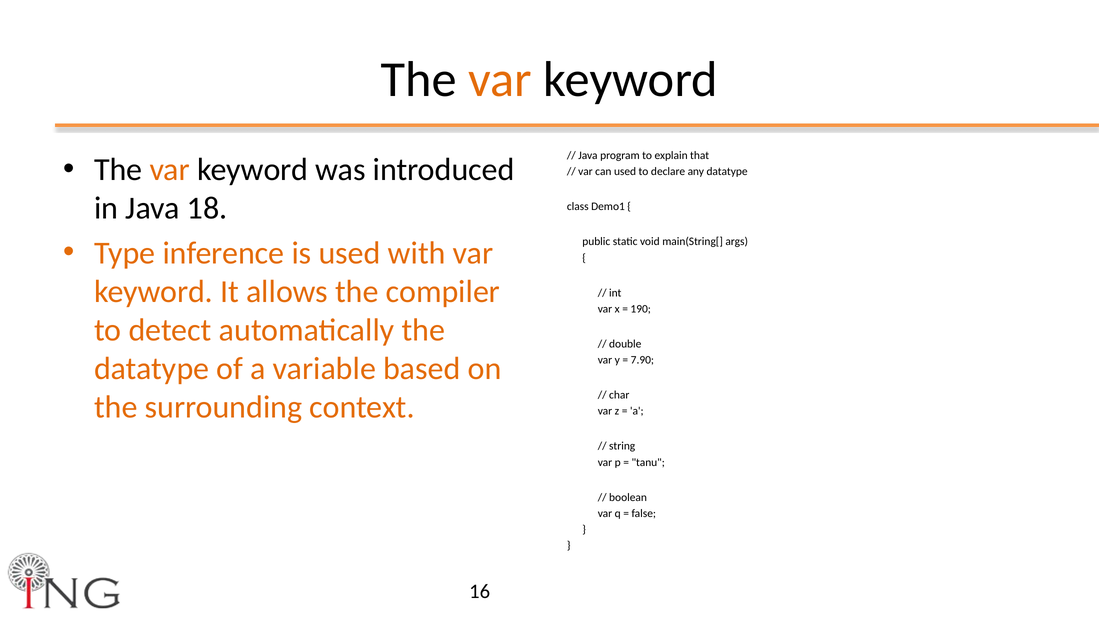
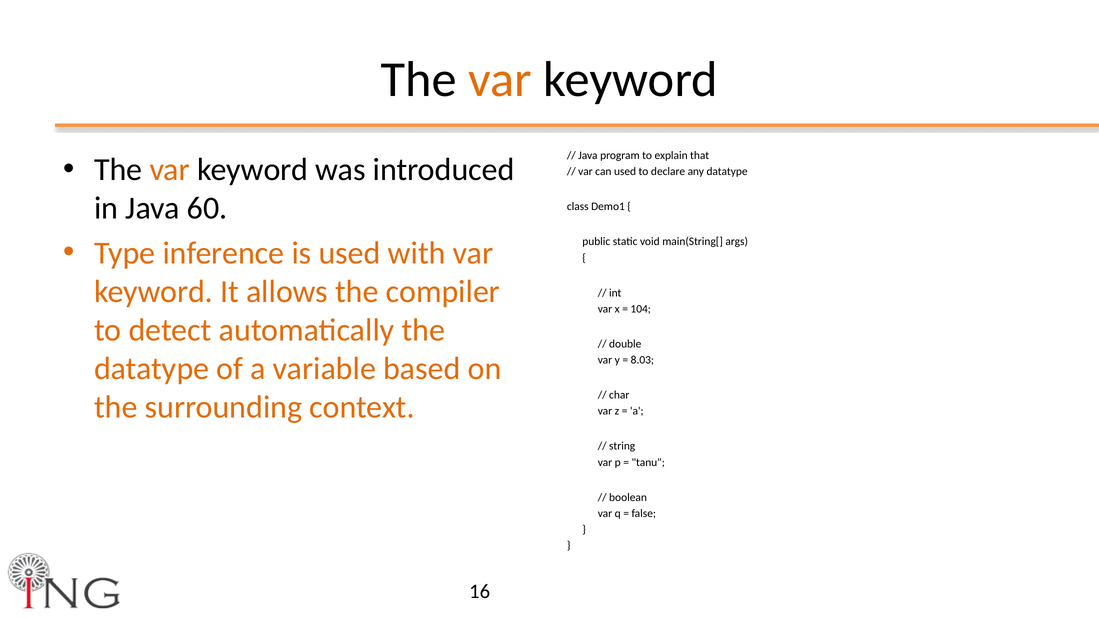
18: 18 -> 60
190: 190 -> 104
7.90: 7.90 -> 8.03
